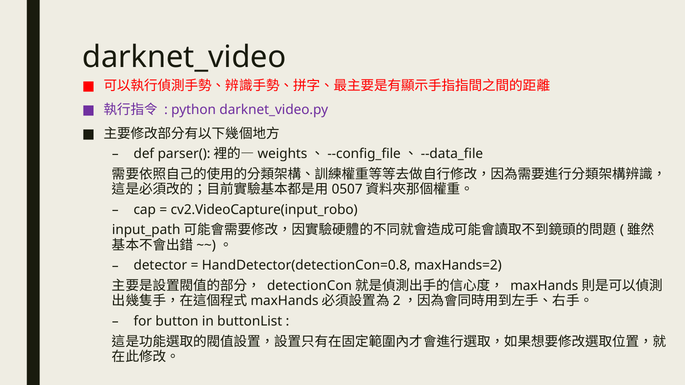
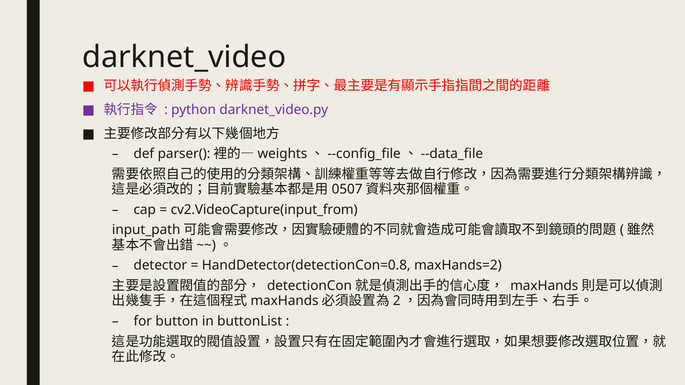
cv2.VideoCapture(input_robo: cv2.VideoCapture(input_robo -> cv2.VideoCapture(input_from
